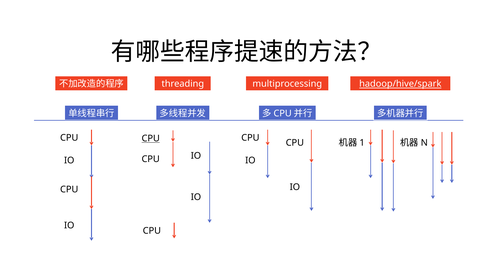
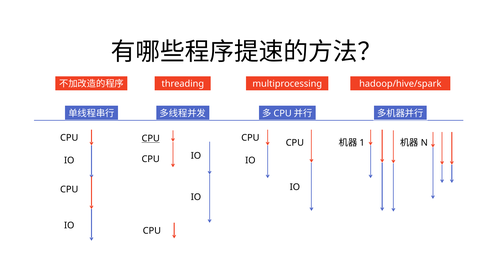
hadoop/hive/spark underline: present -> none
